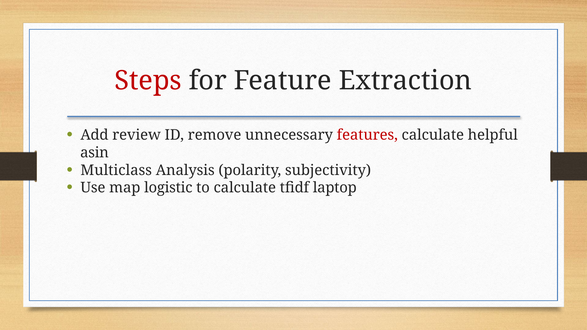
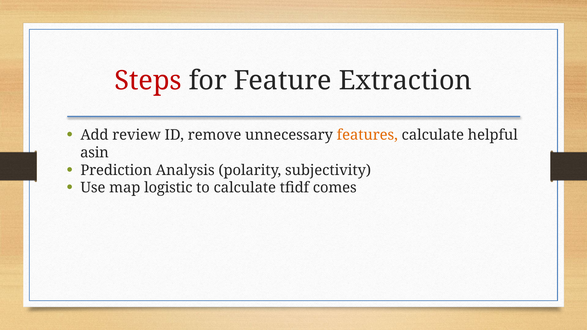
features colour: red -> orange
Multiclass: Multiclass -> Prediction
laptop: laptop -> comes
